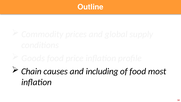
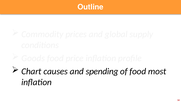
Chain: Chain -> Chart
including: including -> spending
